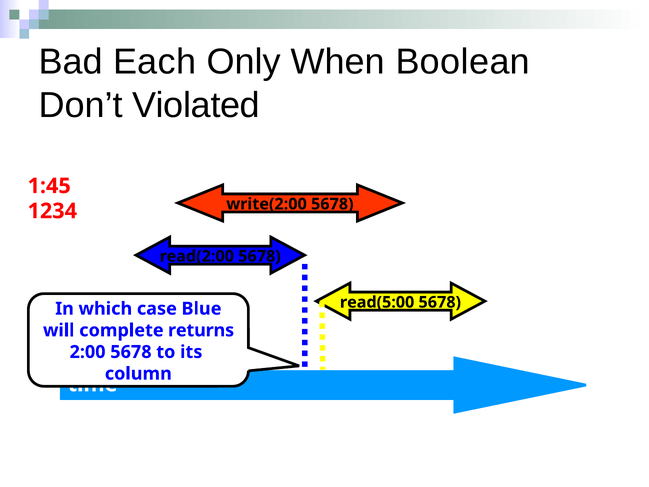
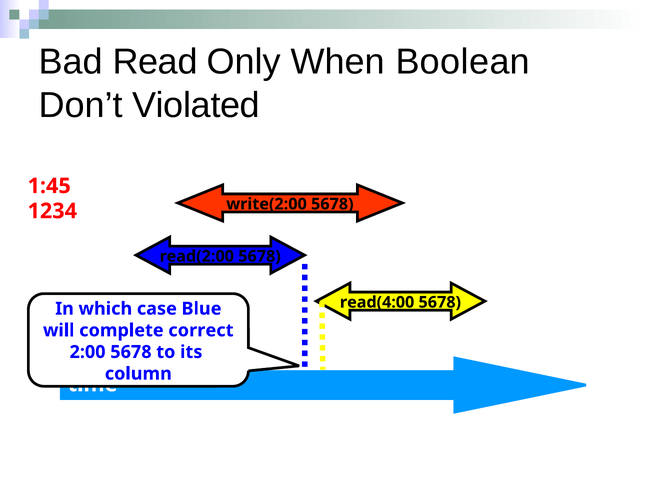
Each: Each -> Read
read(5:00: read(5:00 -> read(4:00
returns: returns -> correct
